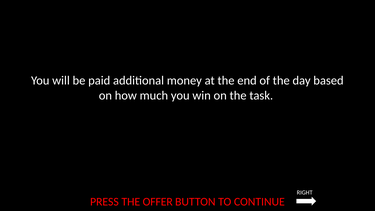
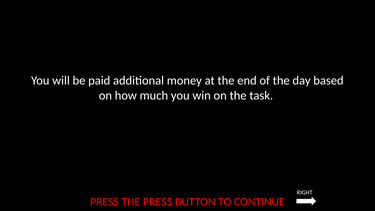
THE OFFER: OFFER -> PRESS
